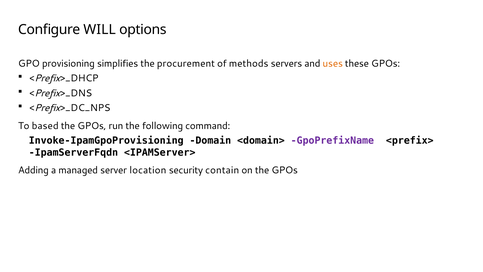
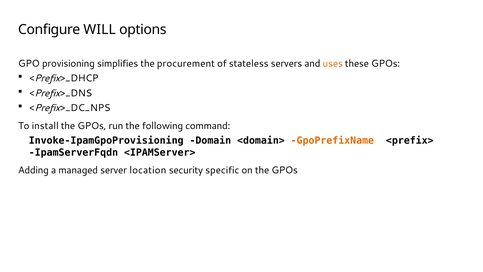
methods: methods -> stateless
based: based -> install
GpoPrefixName colour: purple -> orange
contain: contain -> specific
